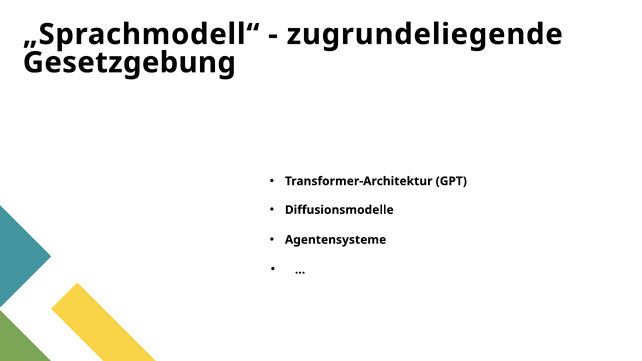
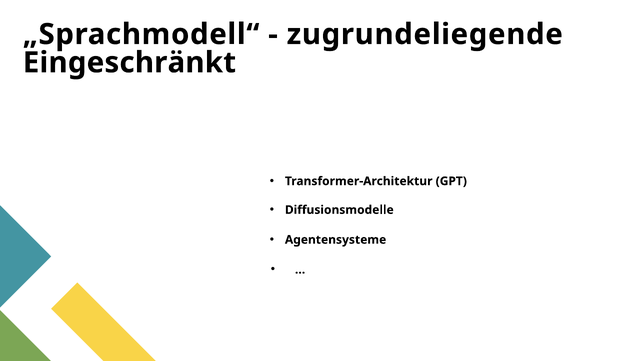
Gesetzgebung: Gesetzgebung -> Eingeschränkt
